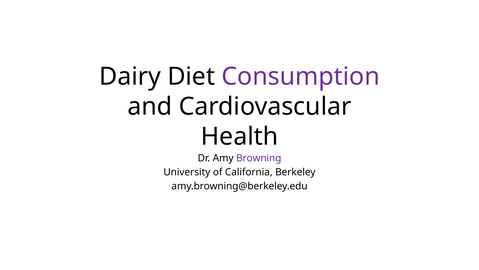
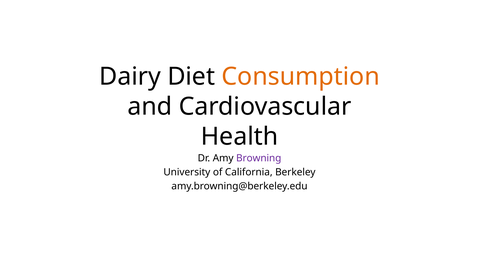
Consumption colour: purple -> orange
